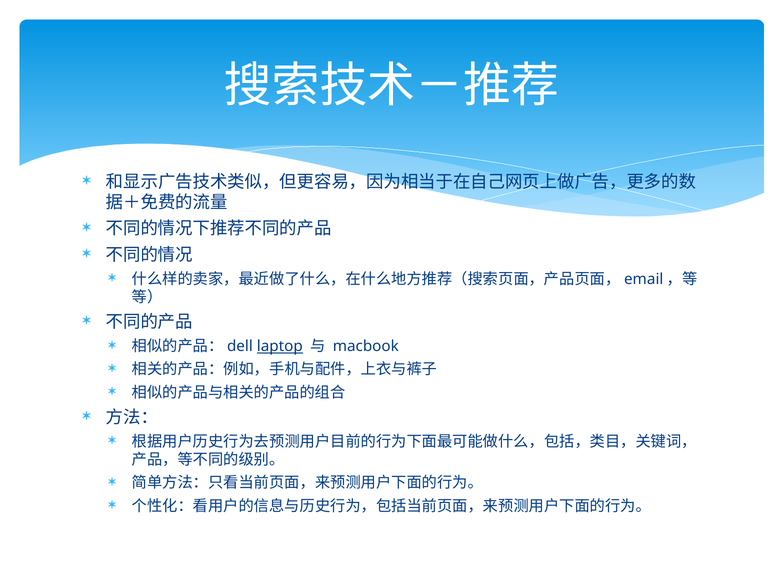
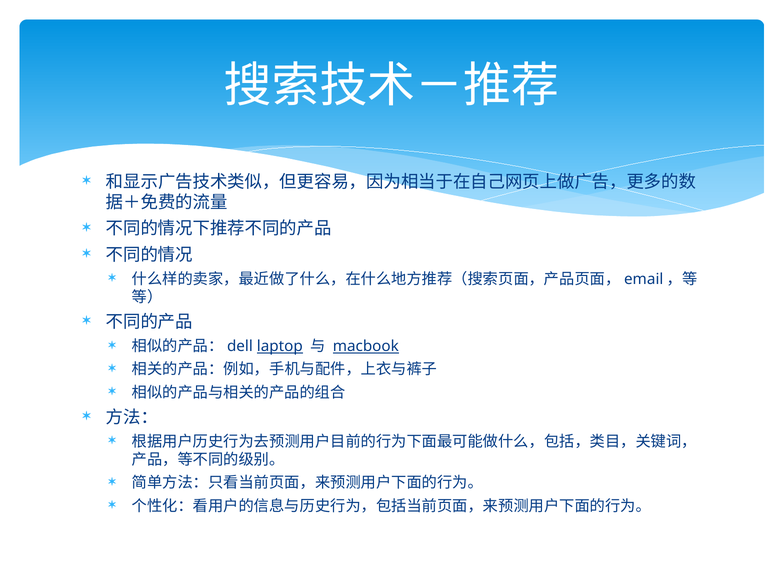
macbook underline: none -> present
